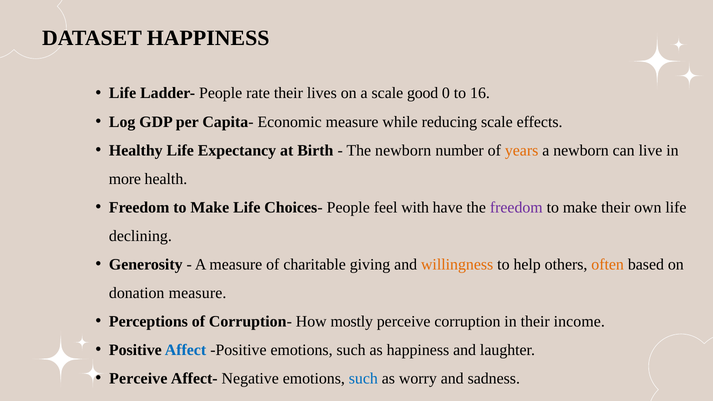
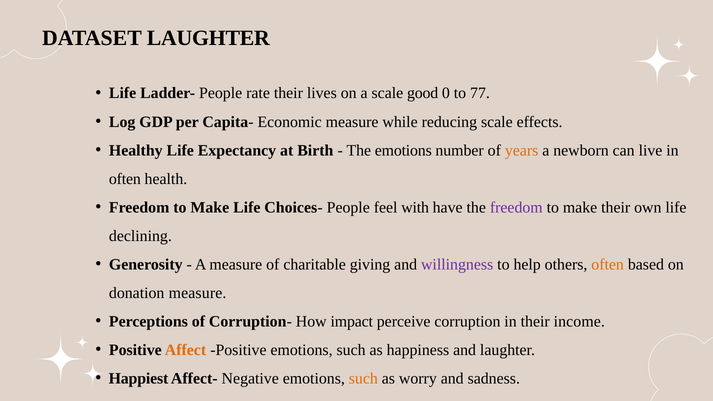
DATASET HAPPINESS: HAPPINESS -> LAUGHTER
16: 16 -> 77
The newborn: newborn -> emotions
more at (125, 179): more -> often
willingness colour: orange -> purple
mostly: mostly -> impact
Affect colour: blue -> orange
Perceive at (138, 378): Perceive -> Happiest
such at (363, 378) colour: blue -> orange
